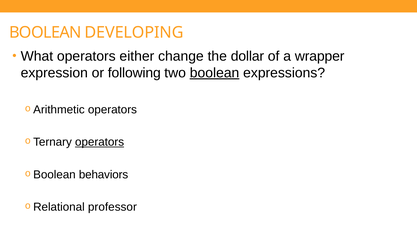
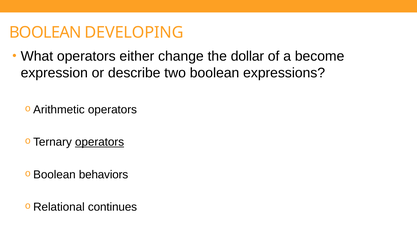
wrapper: wrapper -> become
following: following -> describe
boolean at (215, 73) underline: present -> none
professor: professor -> continues
